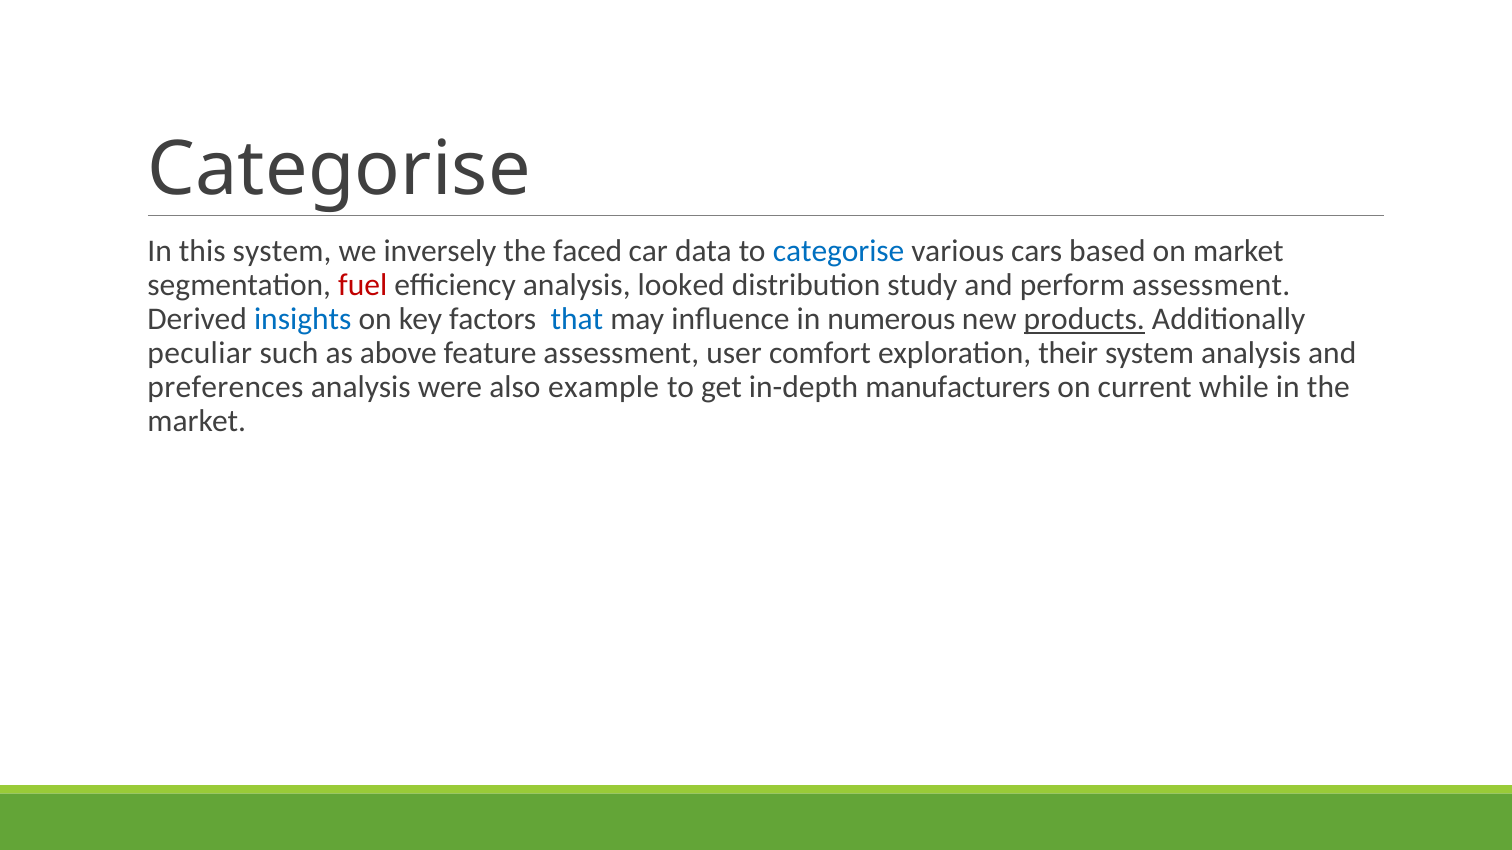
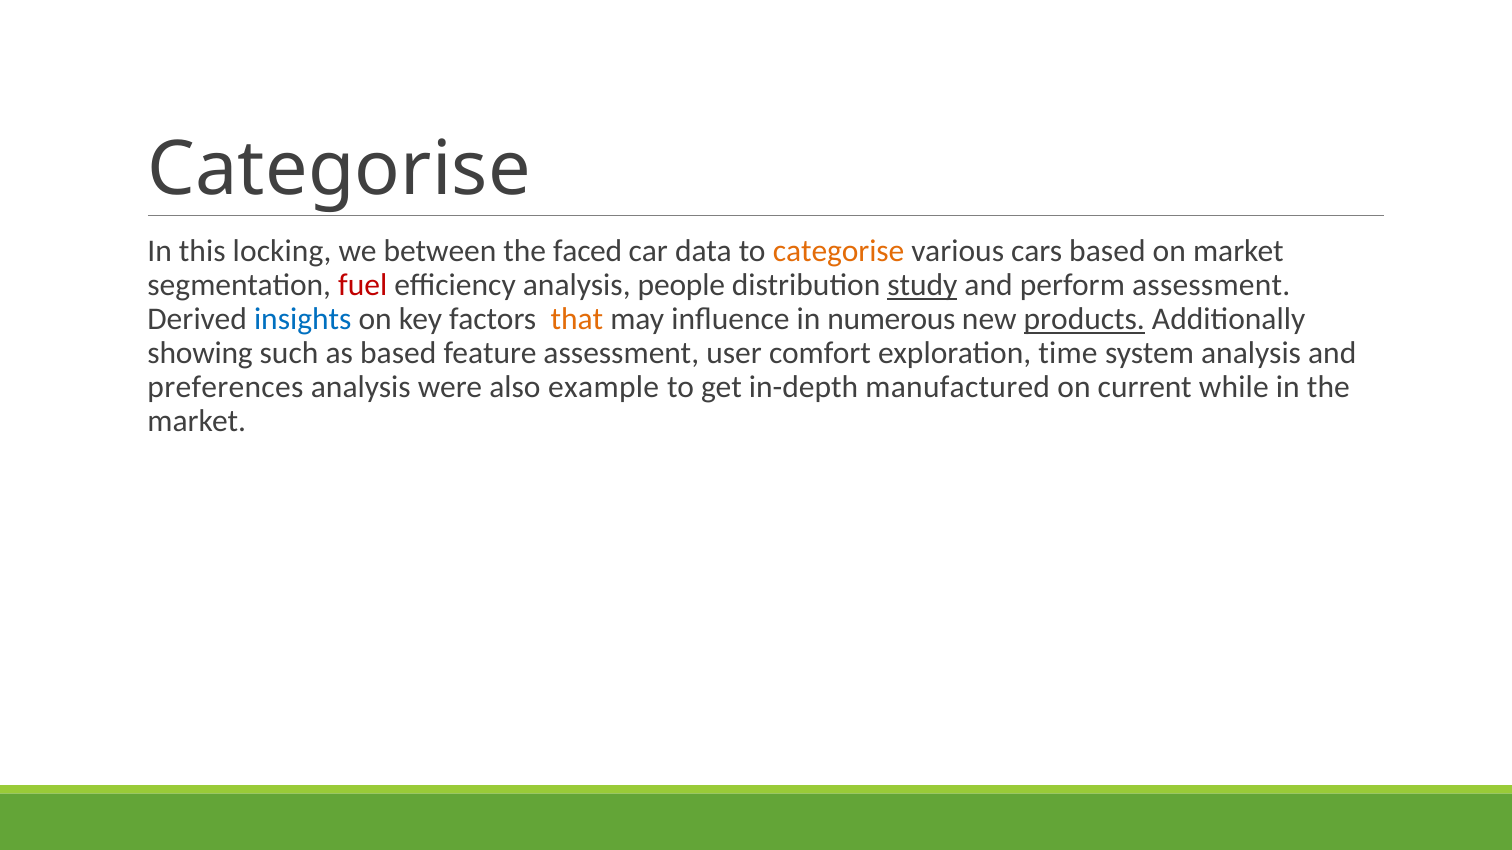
this system: system -> locking
inversely: inversely -> between
categorise at (839, 251) colour: blue -> orange
looked: looked -> people
study underline: none -> present
that colour: blue -> orange
peculiar: peculiar -> showing
as above: above -> based
their: their -> time
manufacturers: manufacturers -> manufactured
